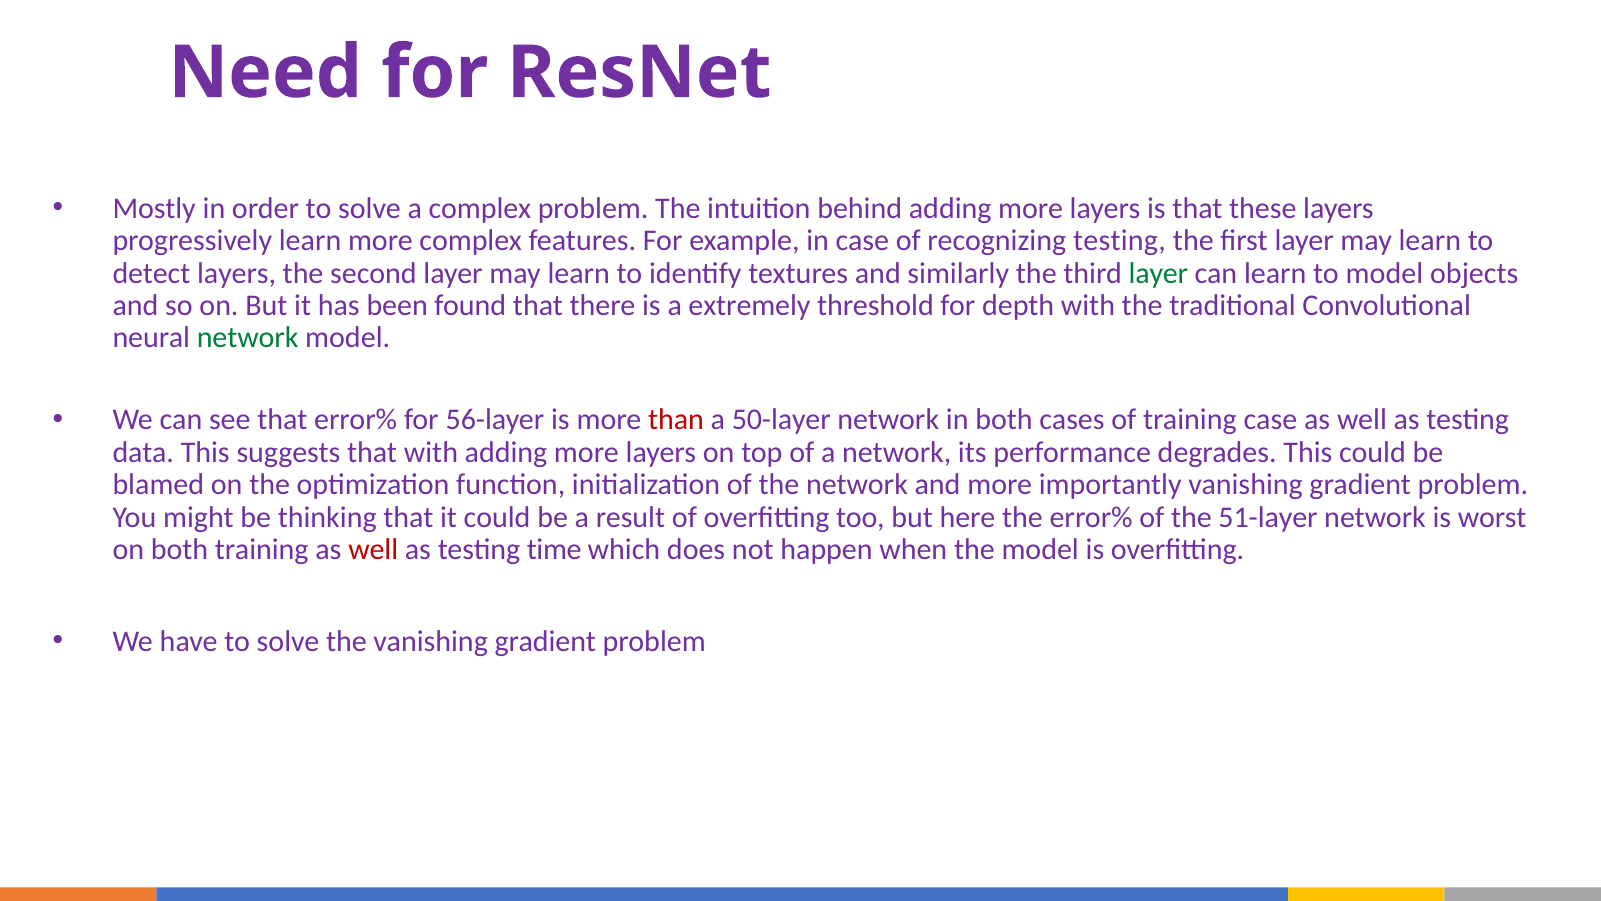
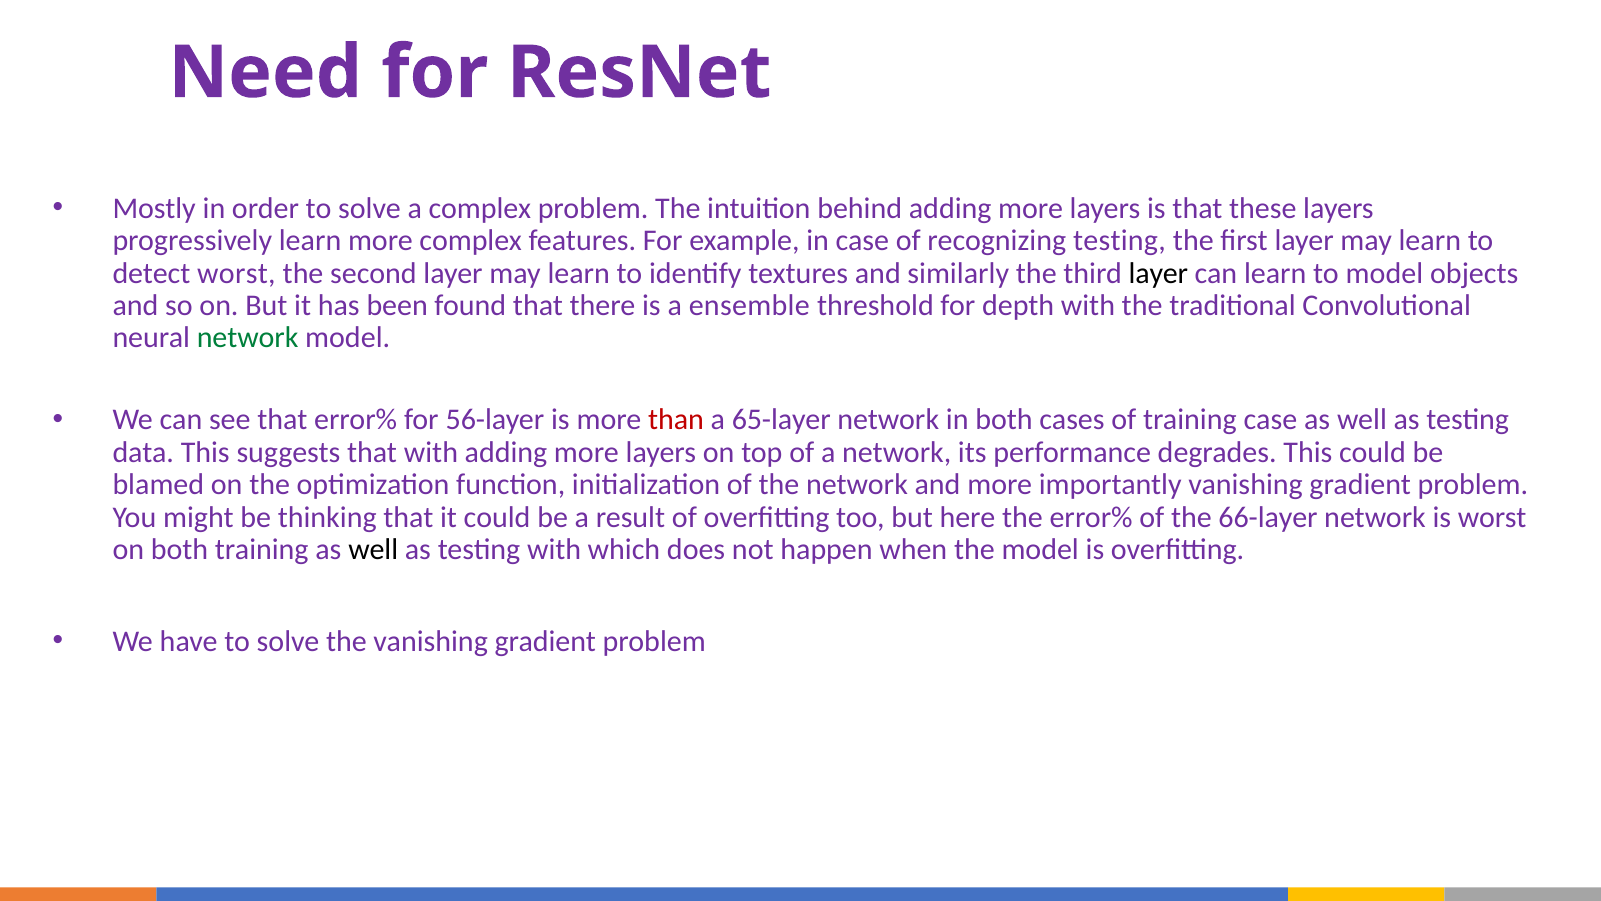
detect layers: layers -> worst
layer at (1158, 273) colour: green -> black
extremely: extremely -> ensemble
50-layer: 50-layer -> 65-layer
51-layer: 51-layer -> 66-layer
well at (373, 549) colour: red -> black
testing time: time -> with
